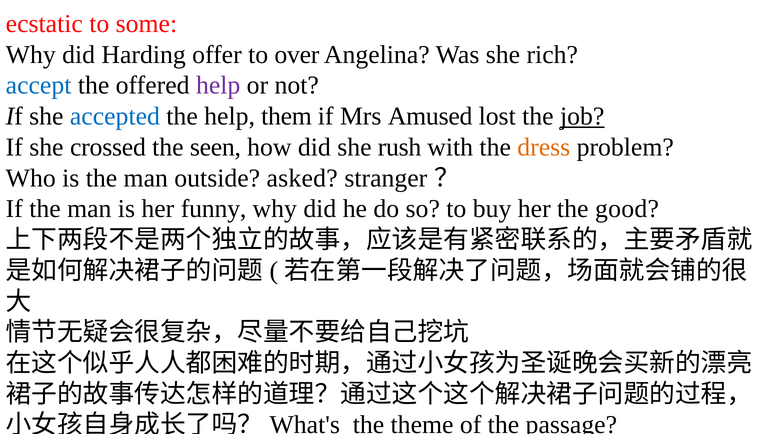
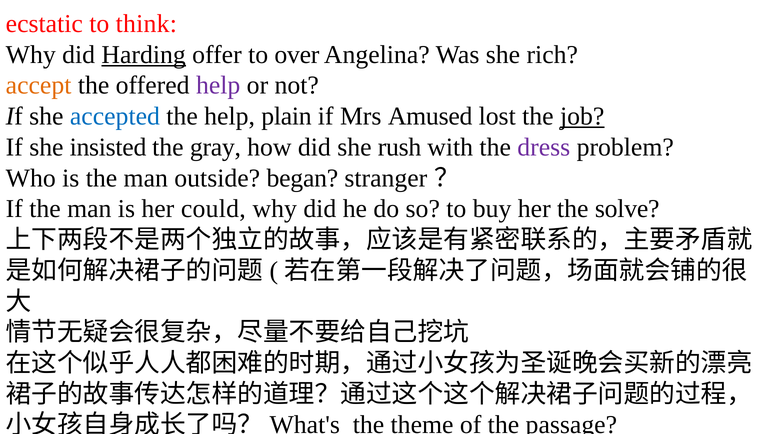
some: some -> think
Harding underline: none -> present
accept colour: blue -> orange
them: them -> plain
crossed: crossed -> insisted
seen: seen -> gray
dress colour: orange -> purple
asked: asked -> began
funny: funny -> could
good: good -> solve
